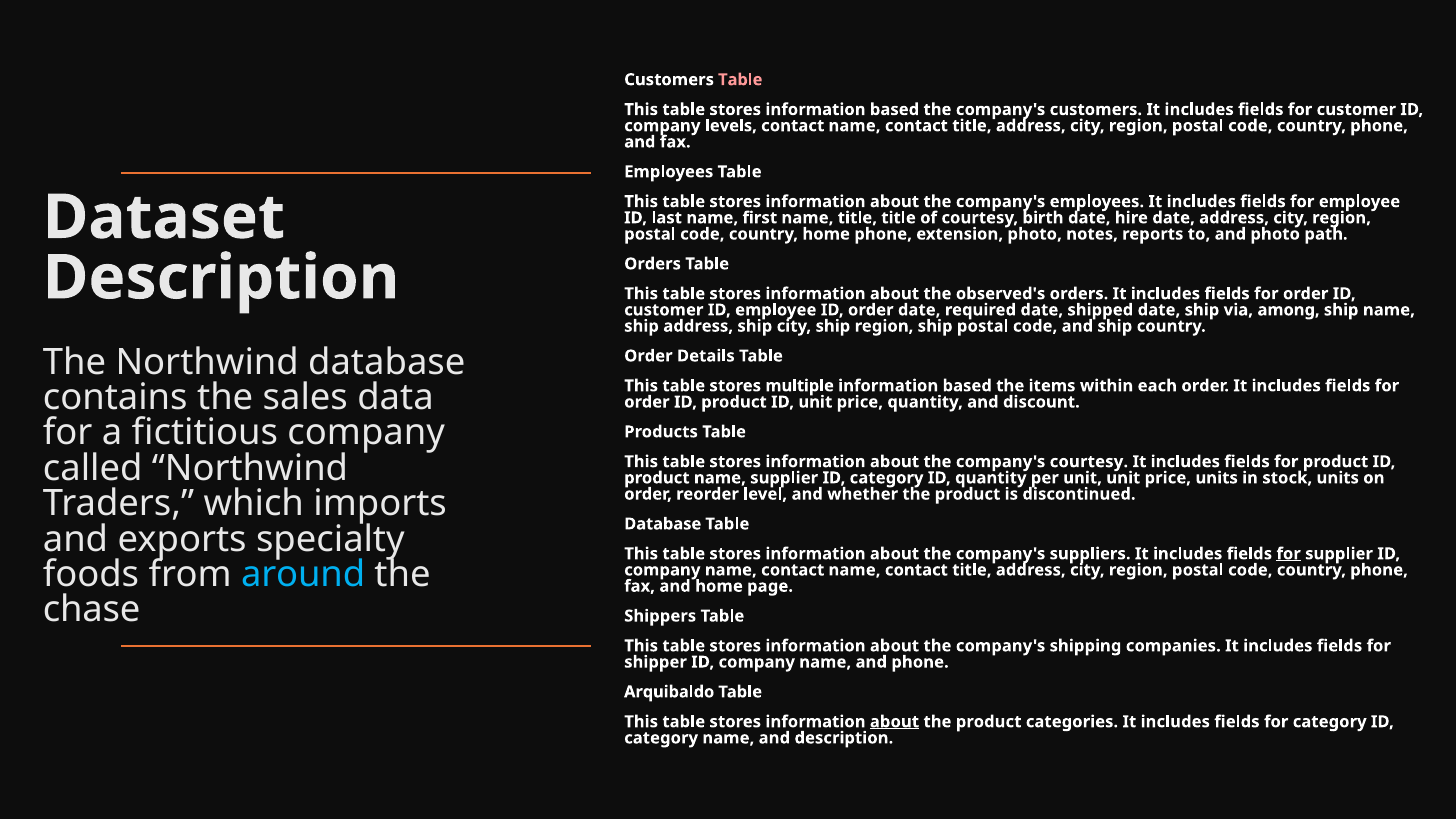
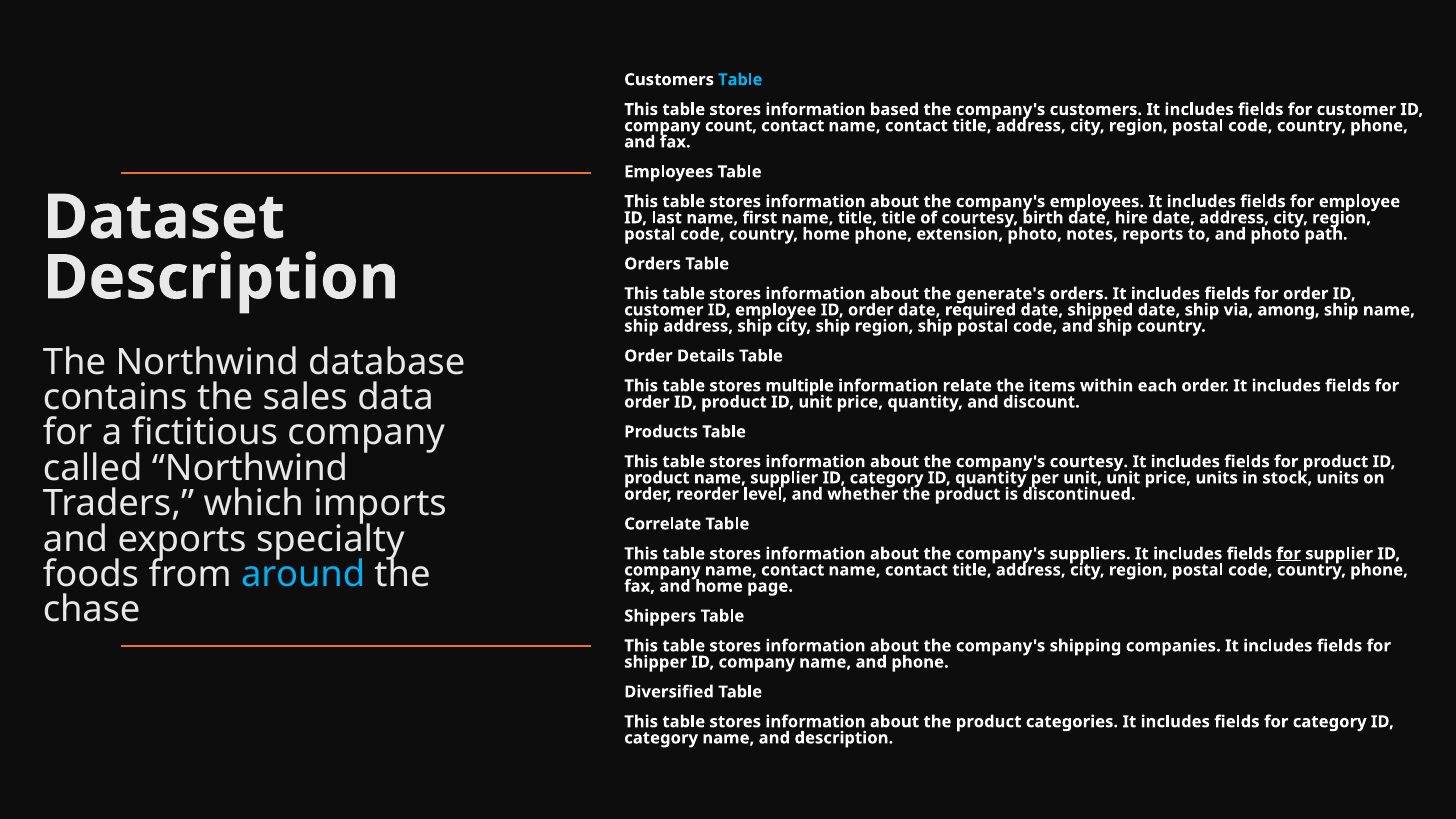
Table at (740, 80) colour: pink -> light blue
levels: levels -> count
observed's: observed's -> generate's
based at (967, 386): based -> relate
Database at (663, 524): Database -> Correlate
Arquibaldo: Arquibaldo -> Diversified
about at (894, 722) underline: present -> none
